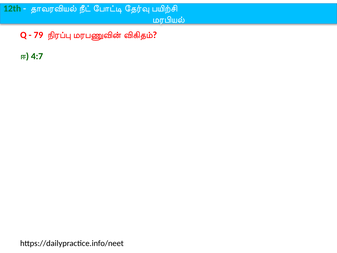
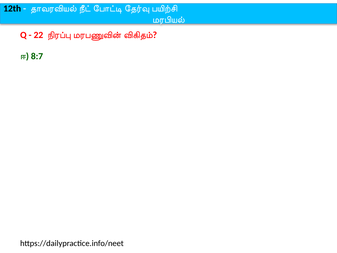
12th colour: green -> black
79: 79 -> 22
4:7: 4:7 -> 8:7
